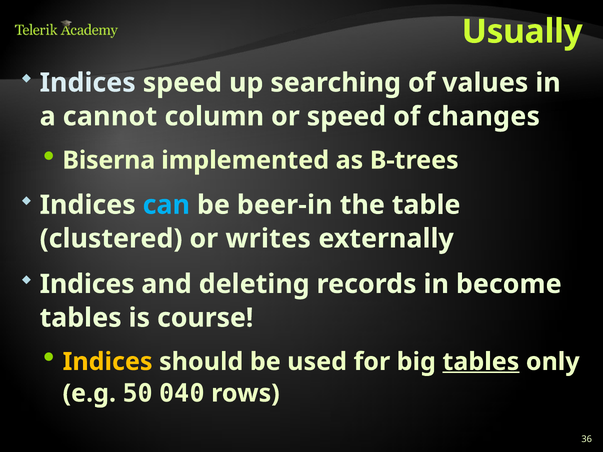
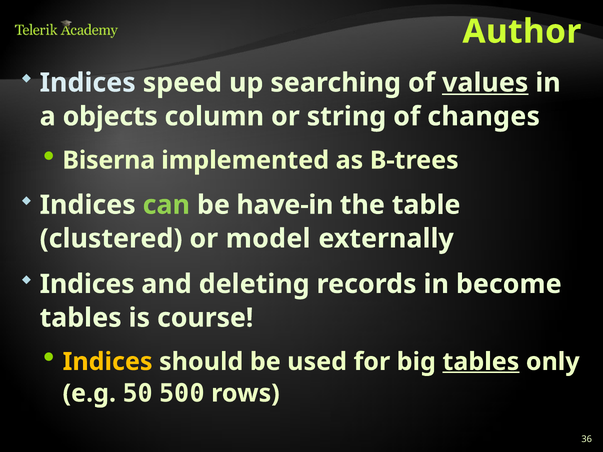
Usually: Usually -> Author
values underline: none -> present
cannot: cannot -> objects
or speed: speed -> string
can colour: light blue -> light green
beer-in: beer-in -> have-in
writes: writes -> model
040: 040 -> 500
